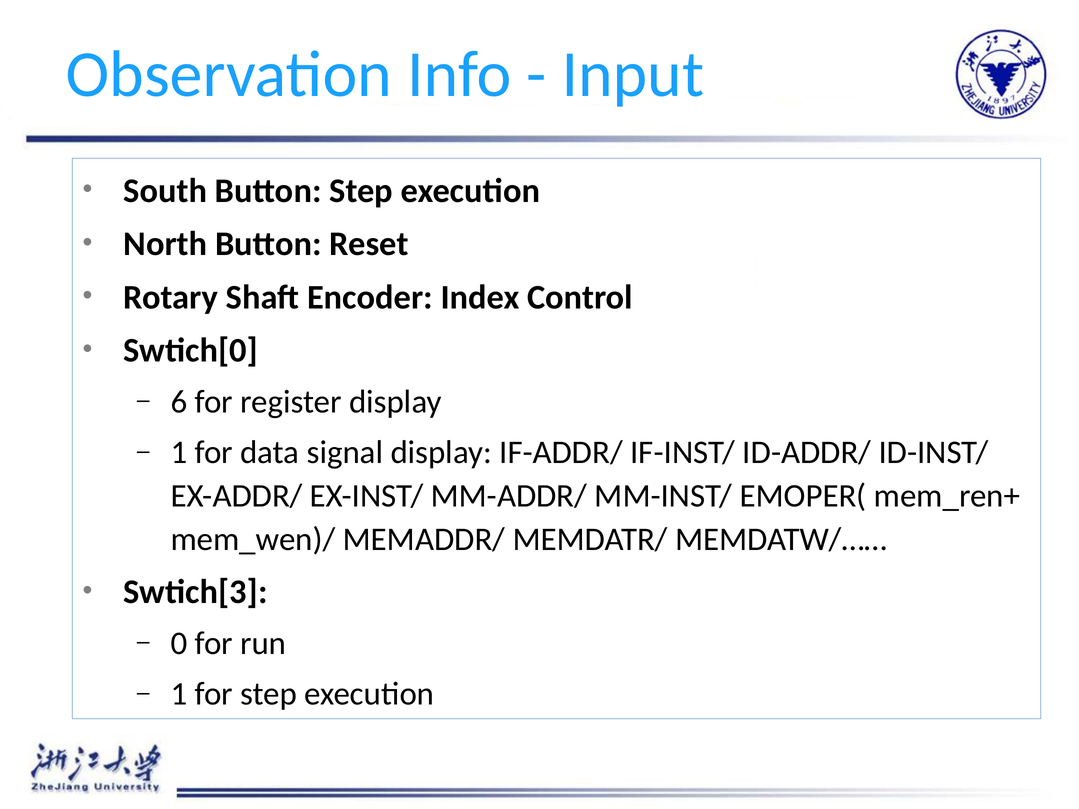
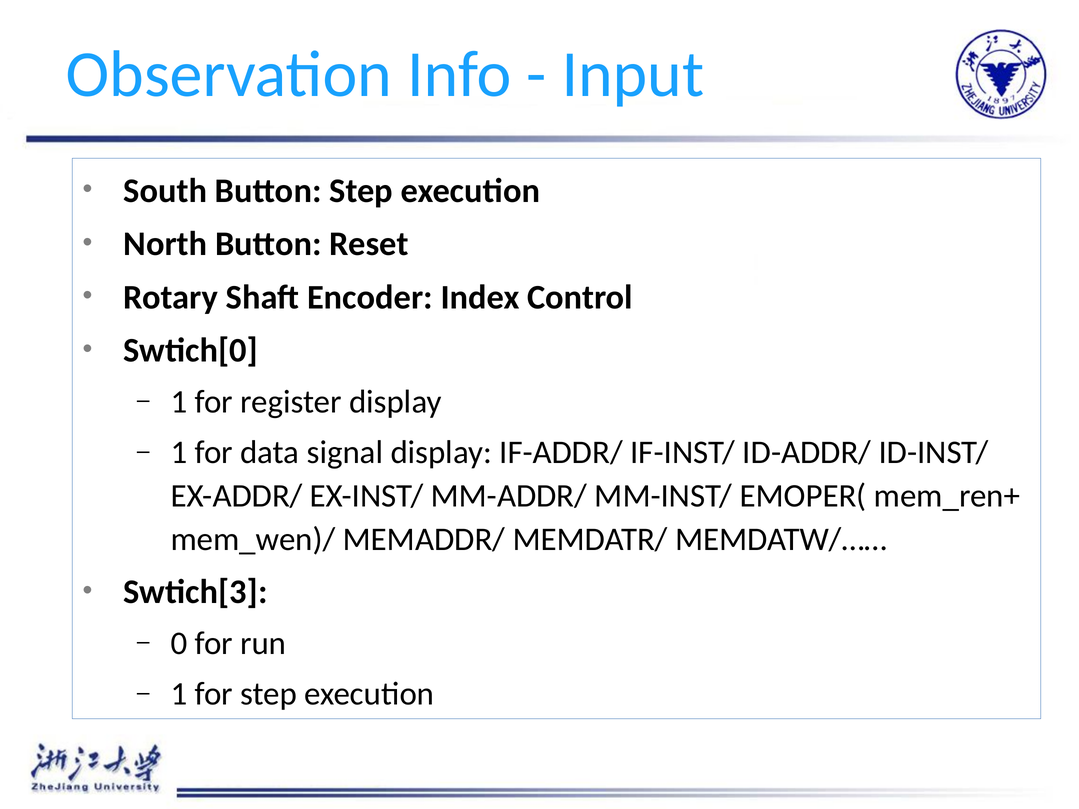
6 at (179, 402): 6 -> 1
